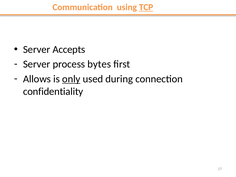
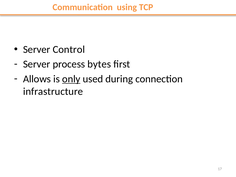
TCP underline: present -> none
Accepts: Accepts -> Control
confidentiality: confidentiality -> infrastructure
